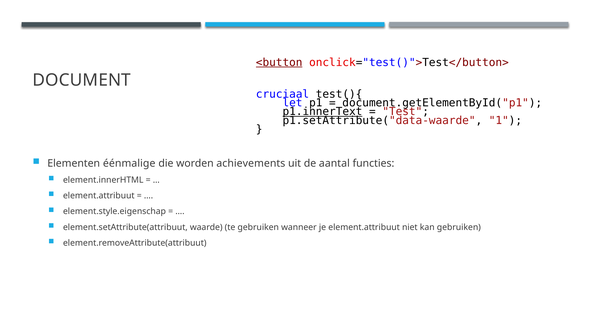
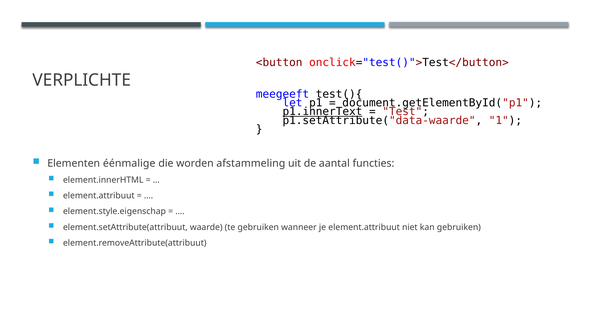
<button underline: present -> none
DOCUMENT: DOCUMENT -> VERPLICHTE
cruciaal: cruciaal -> meegeeft
achievements: achievements -> afstammeling
